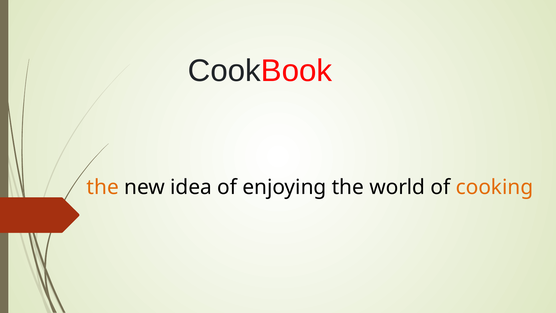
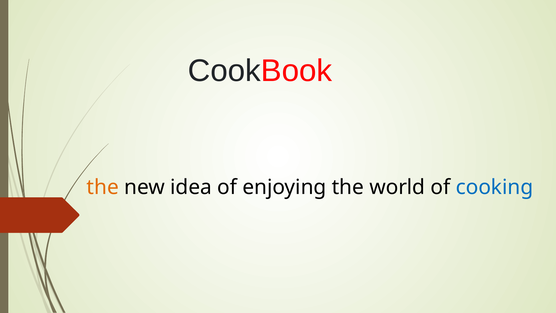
cooking colour: orange -> blue
